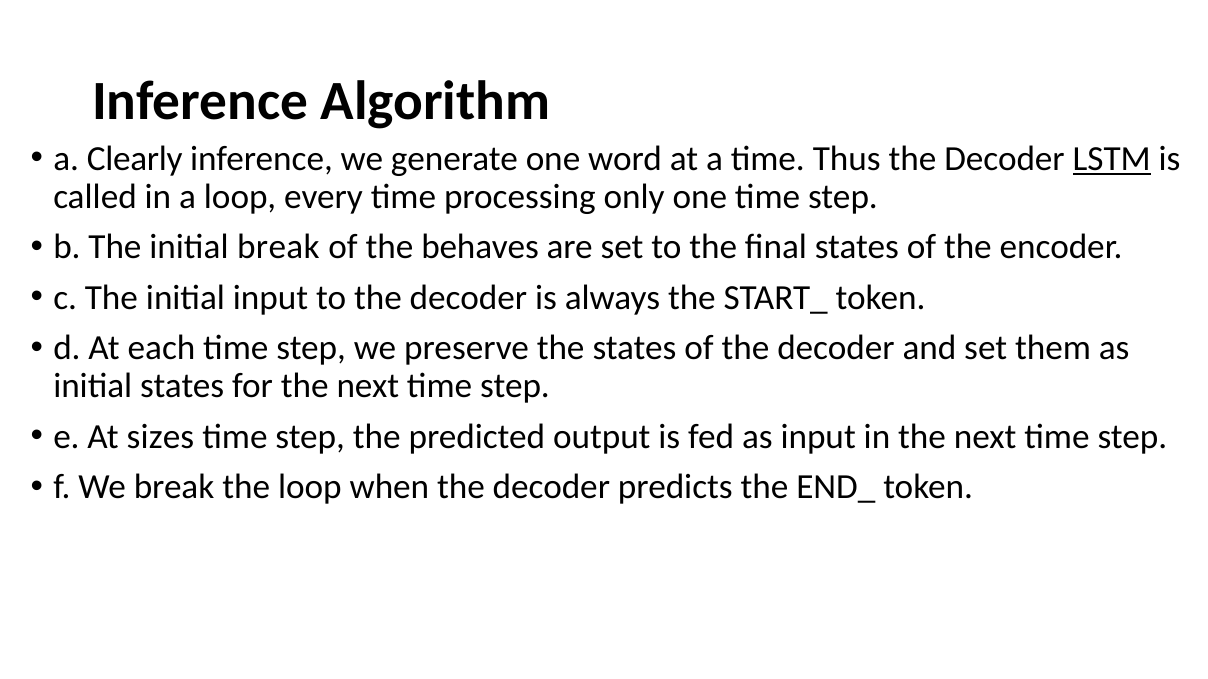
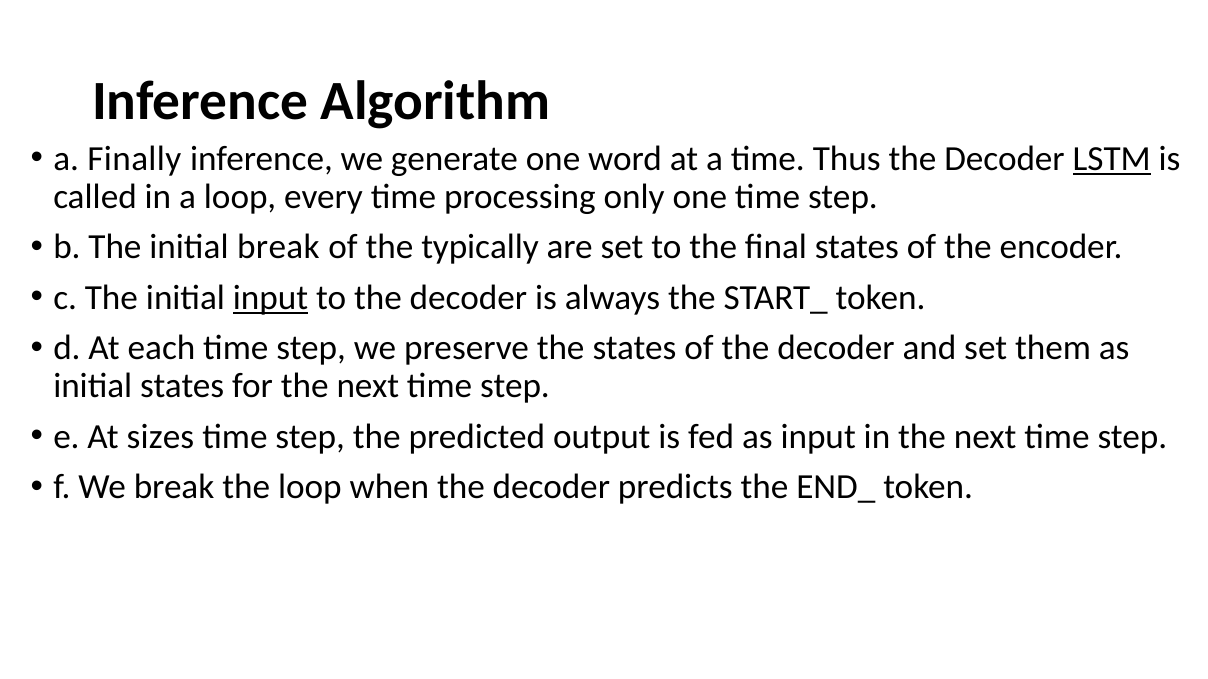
Clearly: Clearly -> Finally
behaves: behaves -> typically
input at (271, 298) underline: none -> present
